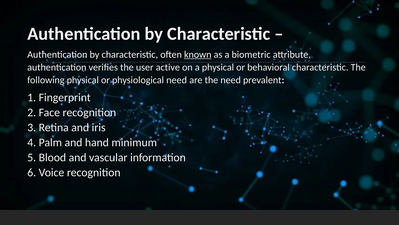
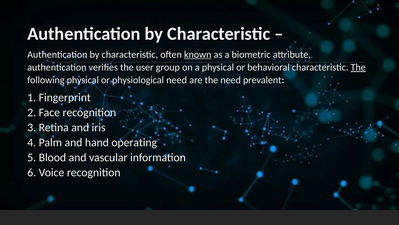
active: active -> group
The at (358, 67) underline: none -> present
minimum: minimum -> operating
